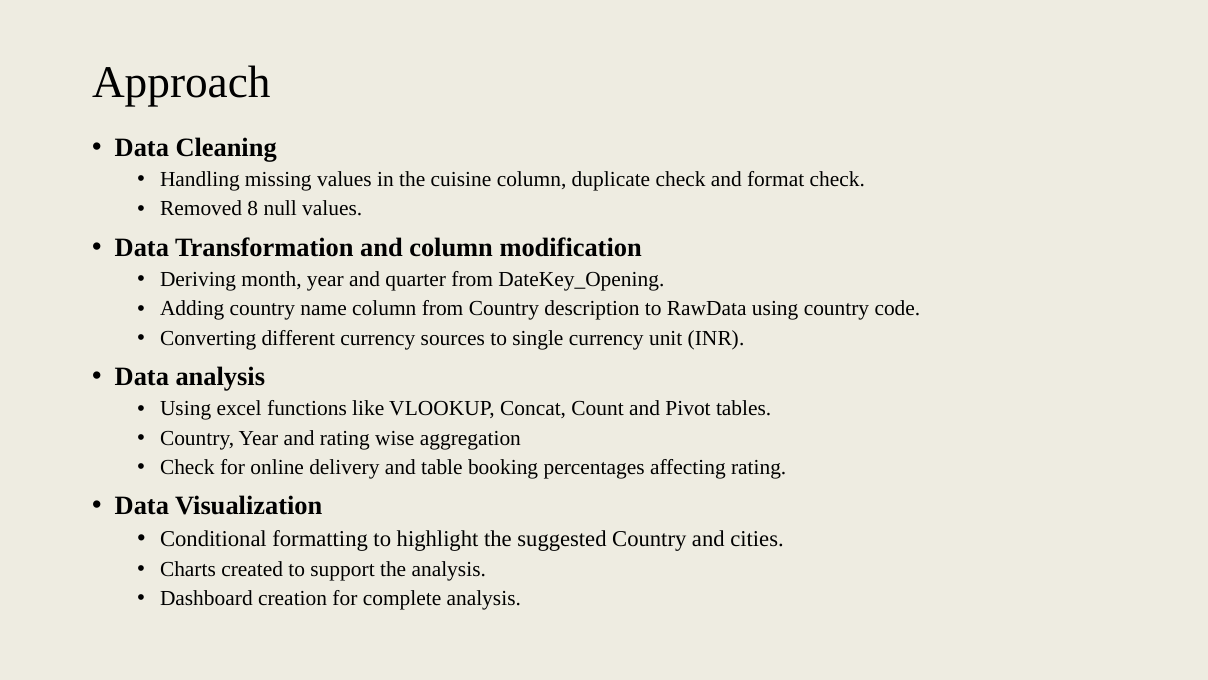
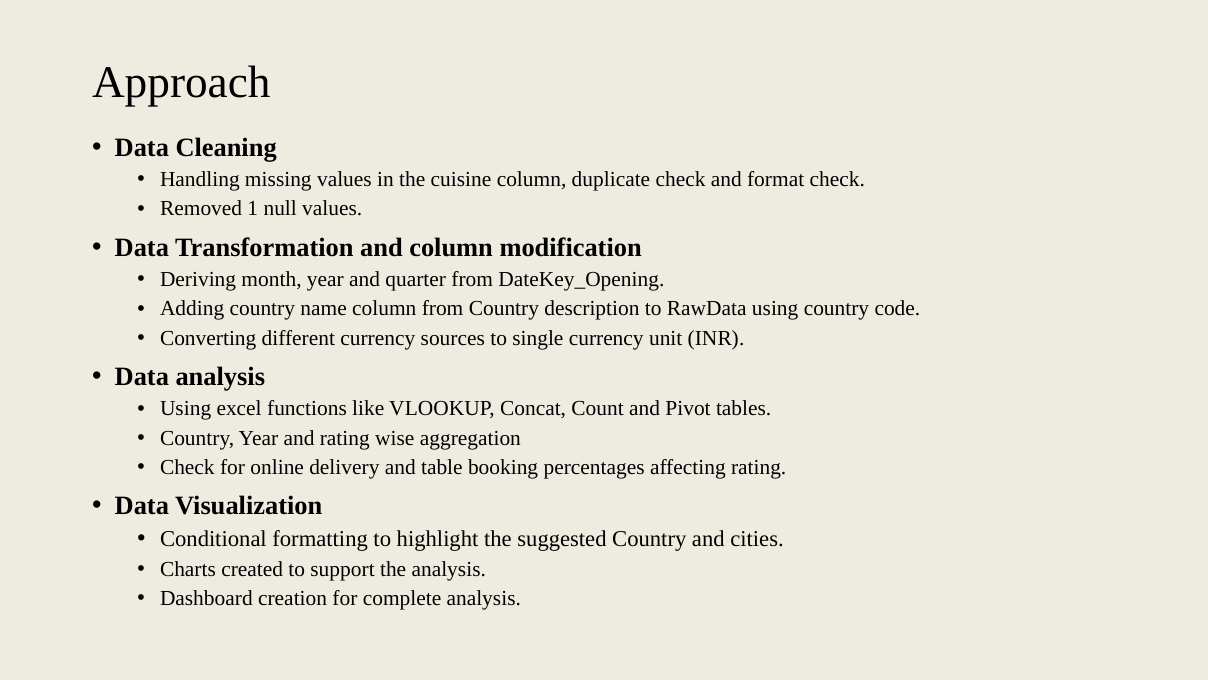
8: 8 -> 1
